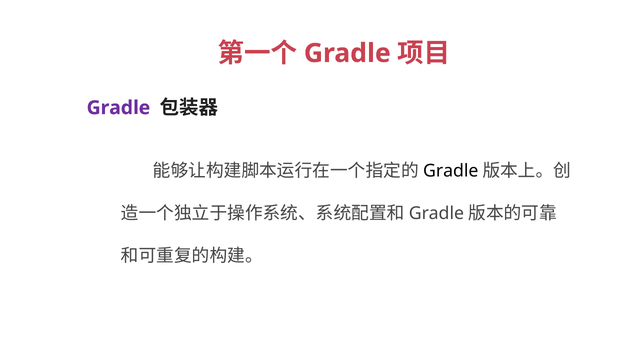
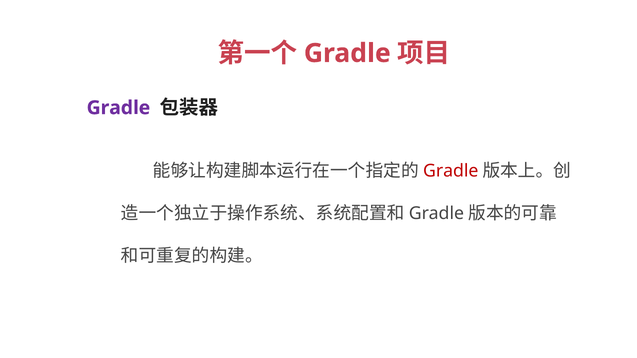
Gradle at (451, 171) colour: black -> red
